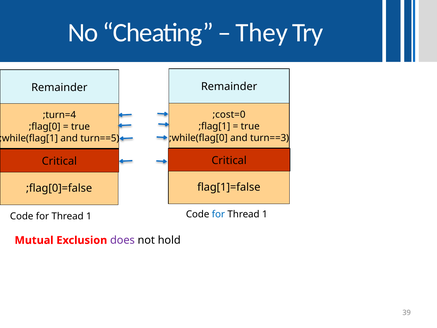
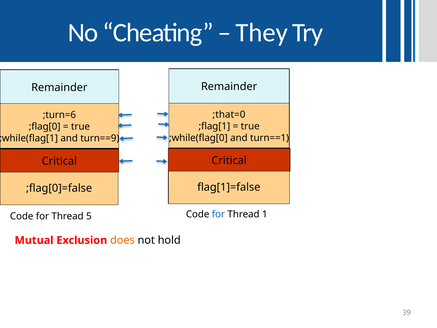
cost=0: cost=0 -> that=0
turn=4: turn=4 -> turn=6
turn==3: turn==3 -> turn==1
turn==5: turn==5 -> turn==9
1 at (89, 216): 1 -> 5
does colour: purple -> orange
